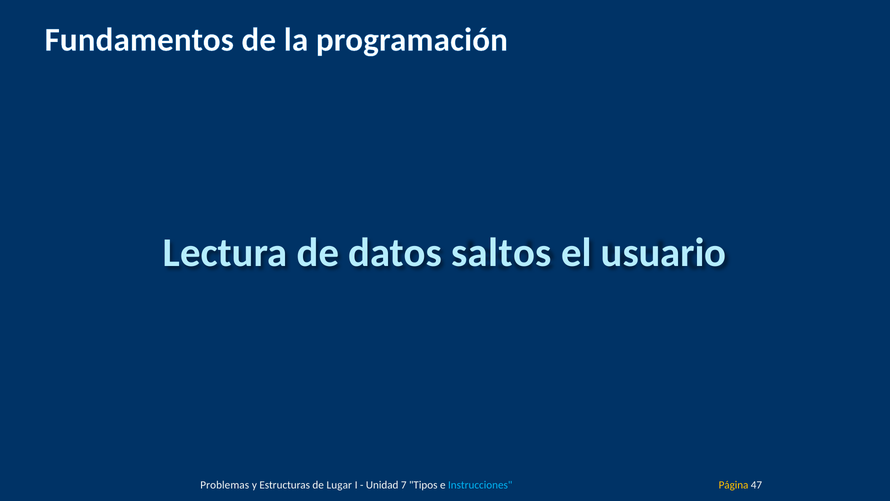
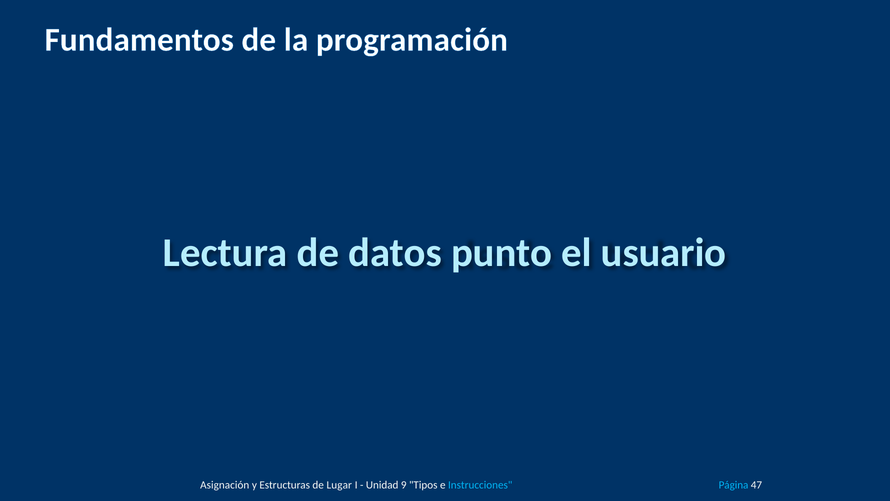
saltos: saltos -> punto
Página colour: yellow -> light blue
Problemas: Problemas -> Asignación
7: 7 -> 9
